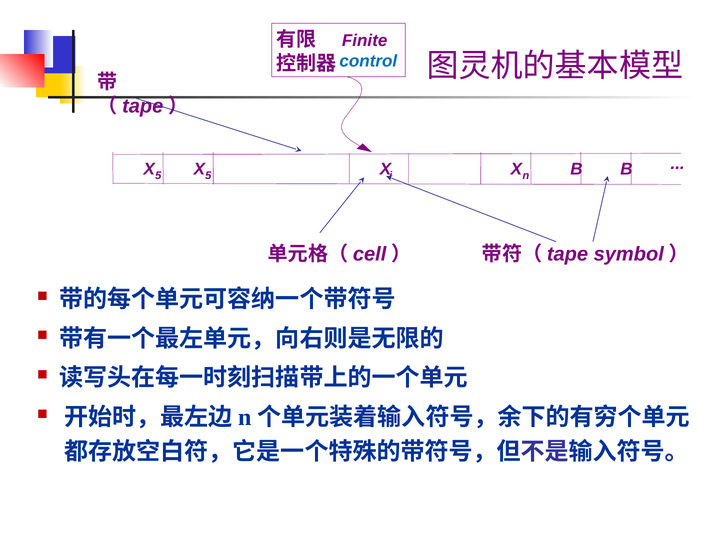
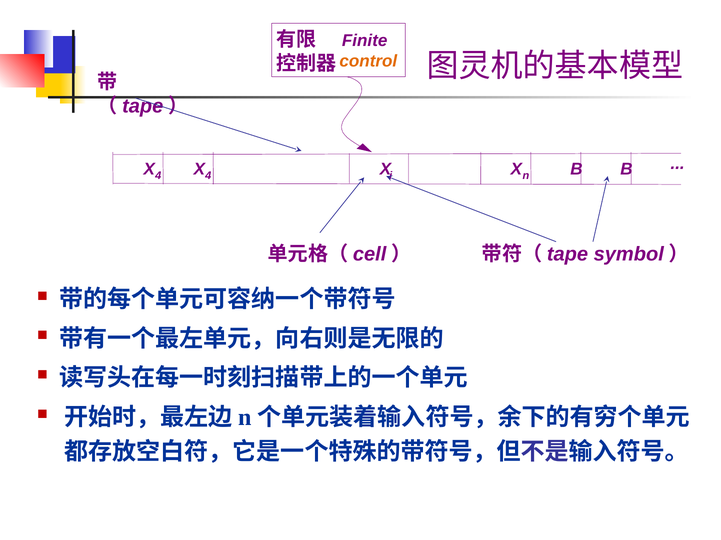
control colour: blue -> orange
5 at (158, 176): 5 -> 4
5 at (208, 176): 5 -> 4
